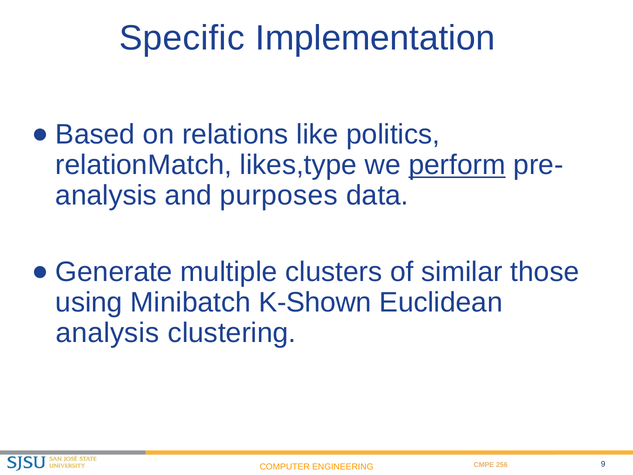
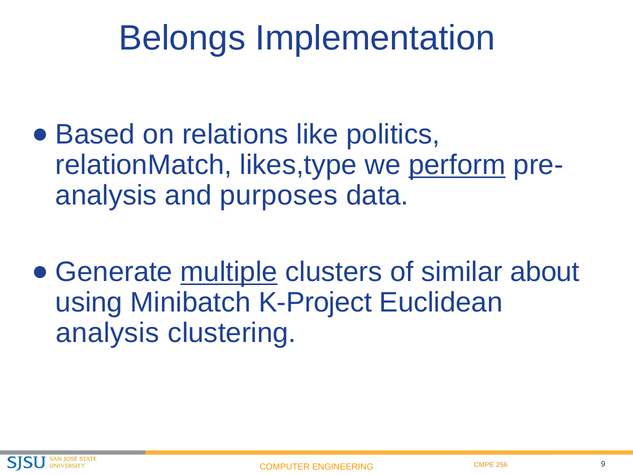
Specific: Specific -> Belongs
multiple underline: none -> present
those: those -> about
K-Shown: K-Shown -> K-Project
